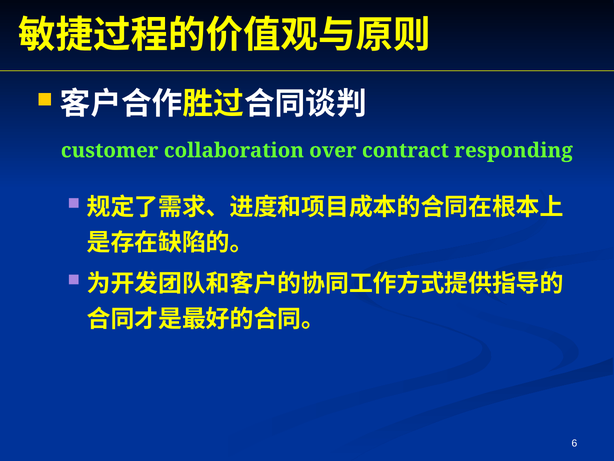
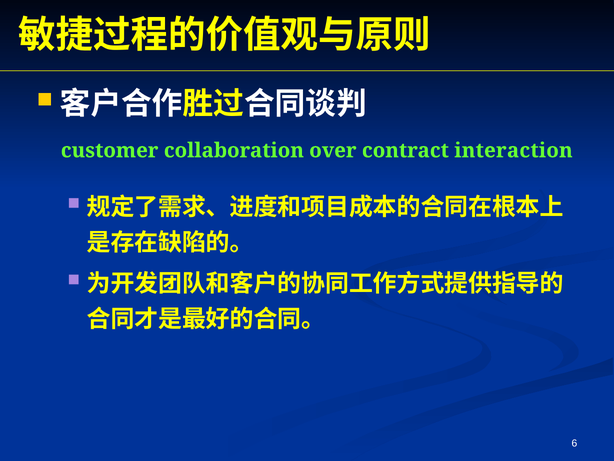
responding: responding -> interaction
